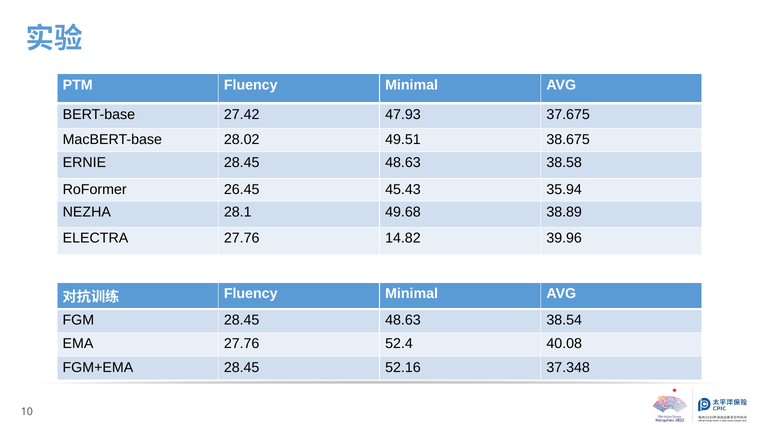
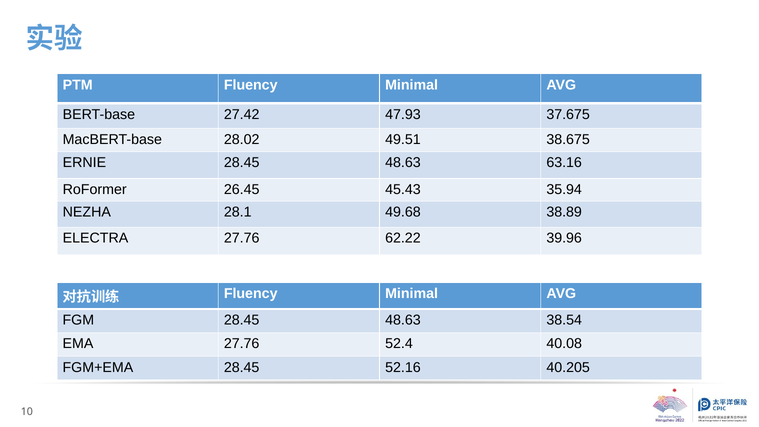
38.58: 38.58 -> 63.16
14.82: 14.82 -> 62.22
37.348: 37.348 -> 40.205
